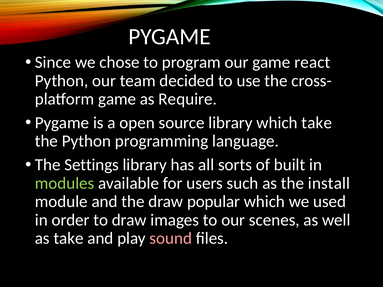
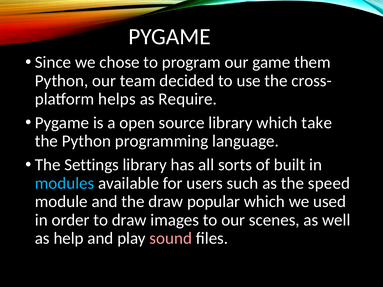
react: react -> them
game at (117, 99): game -> helps
modules colour: light green -> light blue
install: install -> speed
as take: take -> help
